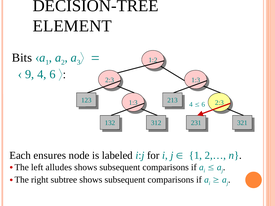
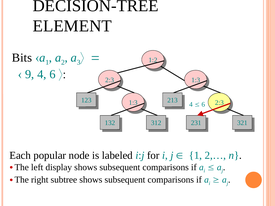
ensures: ensures -> popular
alludes: alludes -> display
